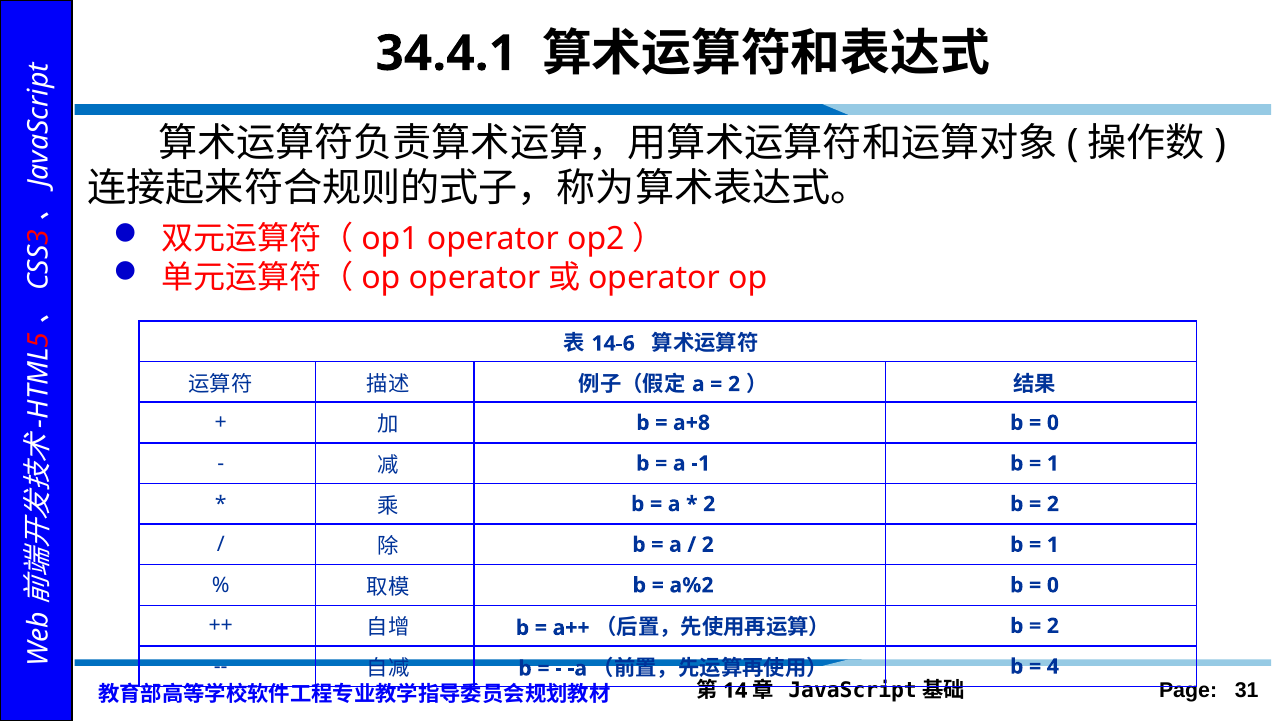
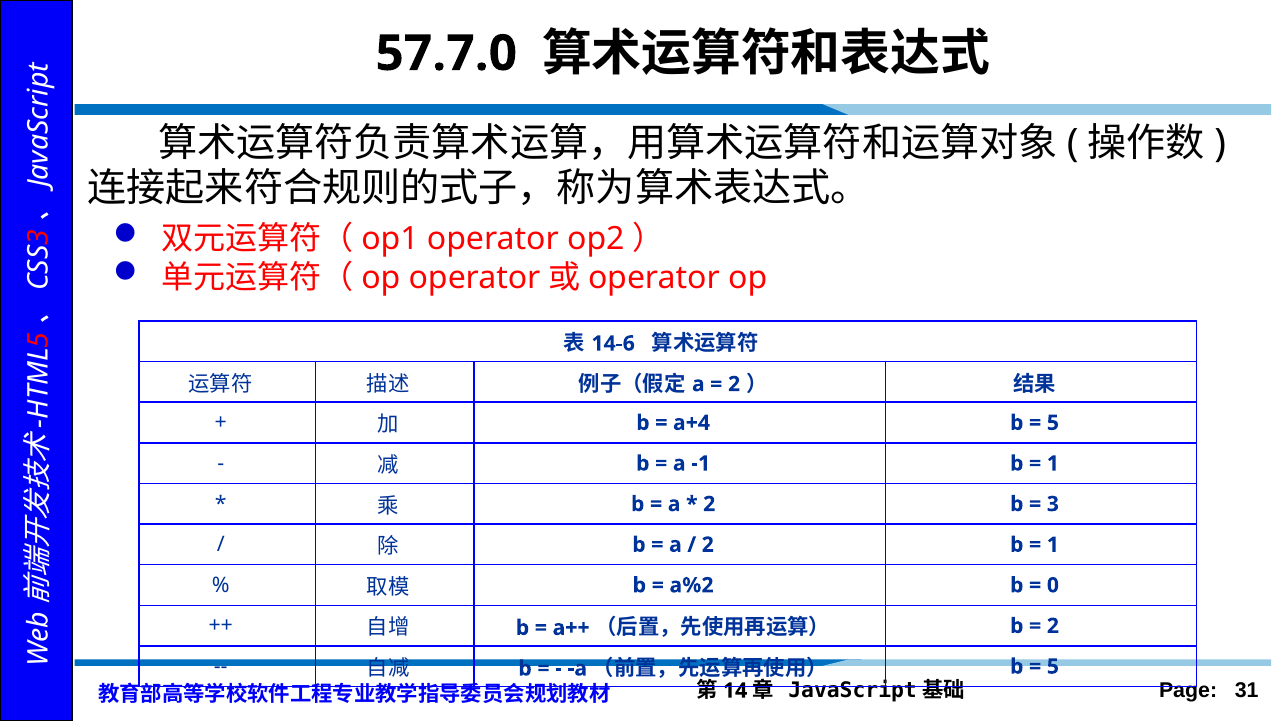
34.4.1: 34.4.1 -> 57.7.0
a+8: a+8 -> a+4
0 at (1053, 423): 0 -> 5
2 at (1053, 504): 2 -> 3
4 at (1053, 667): 4 -> 5
